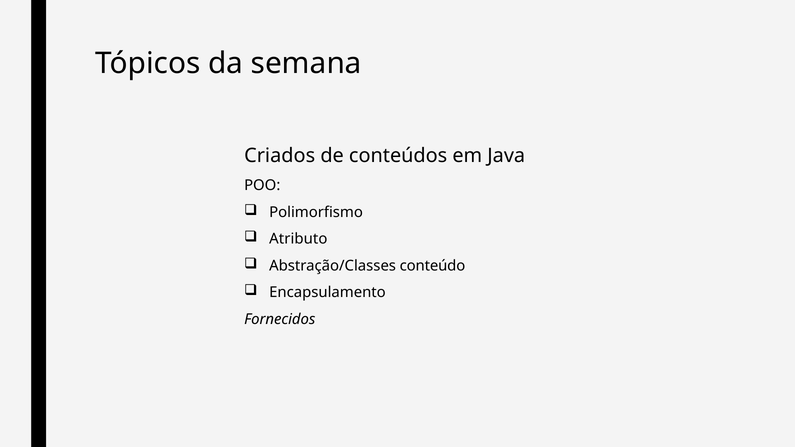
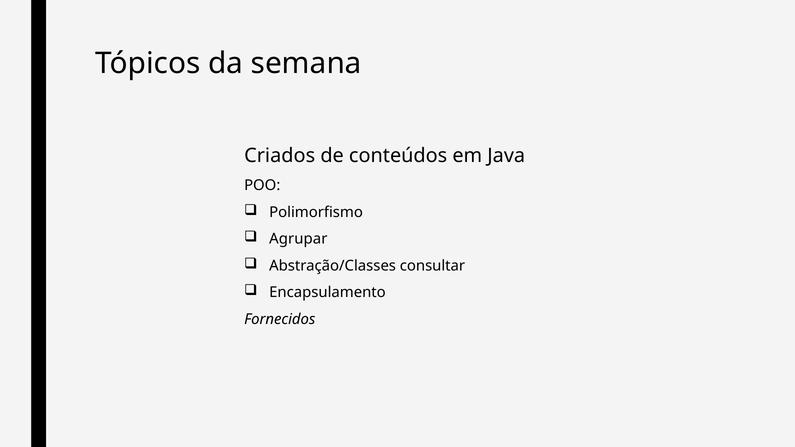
Atributo: Atributo -> Agrupar
conteúdo: conteúdo -> consultar
